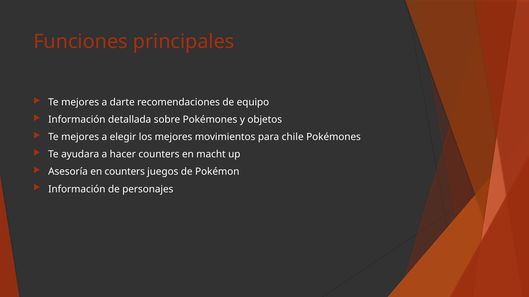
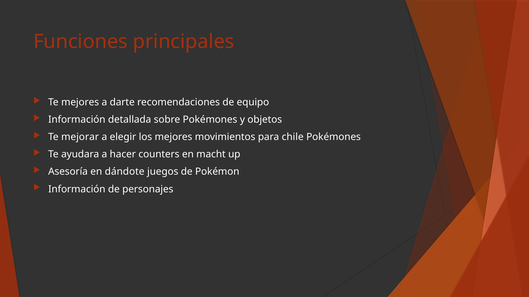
mejores at (80, 137): mejores -> mejorar
en counters: counters -> dándote
